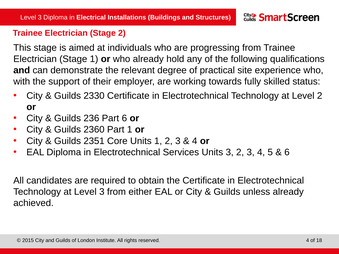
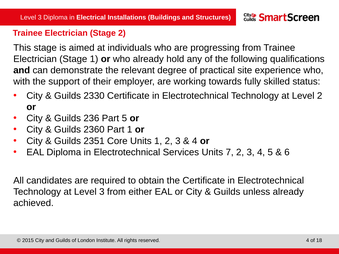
Part 6: 6 -> 5
Units 3: 3 -> 7
